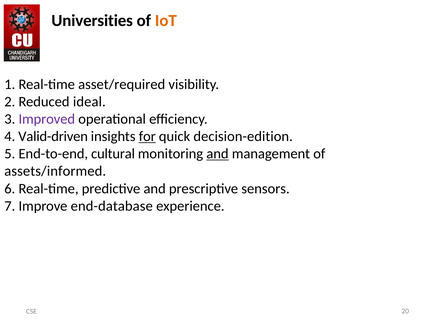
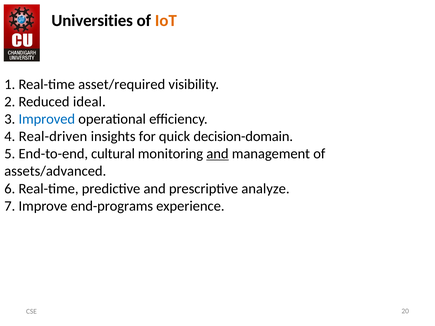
Improved colour: purple -> blue
Valid-driven: Valid-driven -> Real-driven
for underline: present -> none
decision-edition: decision-edition -> decision-domain
assets/informed: assets/informed -> assets/advanced
sensors: sensors -> analyze
end-database: end-database -> end-programs
